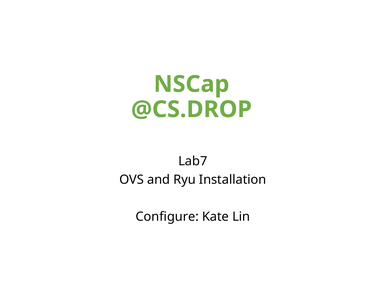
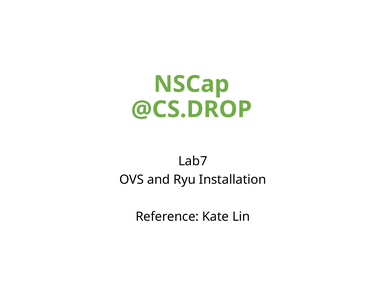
Configure: Configure -> Reference
